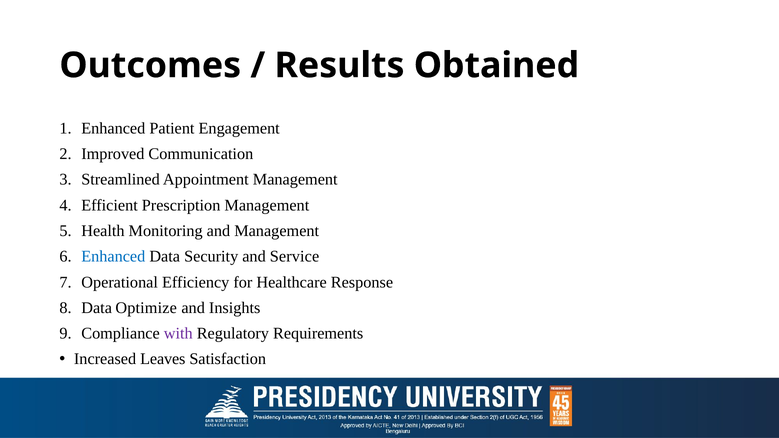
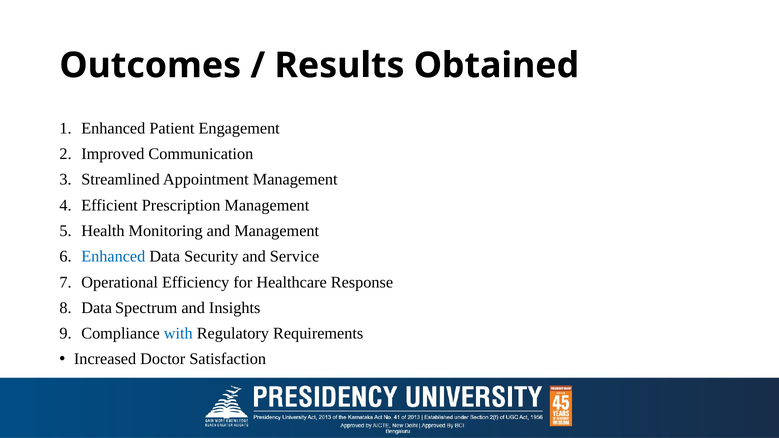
Optimize: Optimize -> Spectrum
with colour: purple -> blue
Leaves: Leaves -> Doctor
